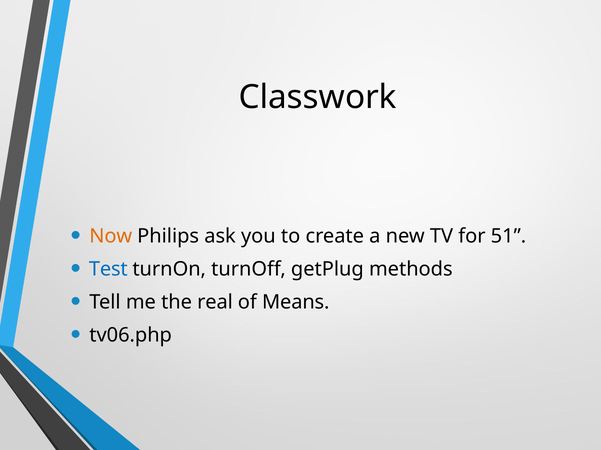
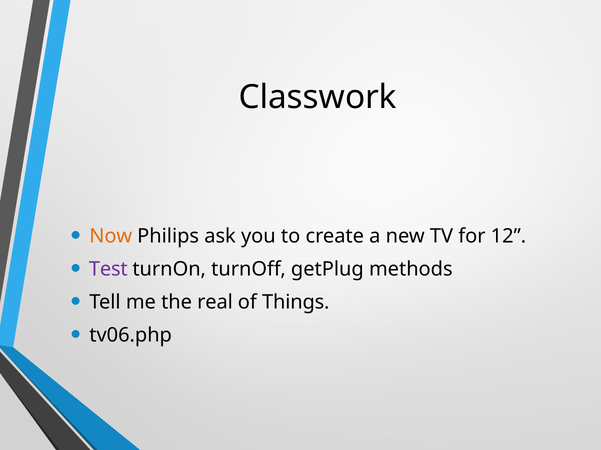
51: 51 -> 12
Test colour: blue -> purple
Means: Means -> Things
